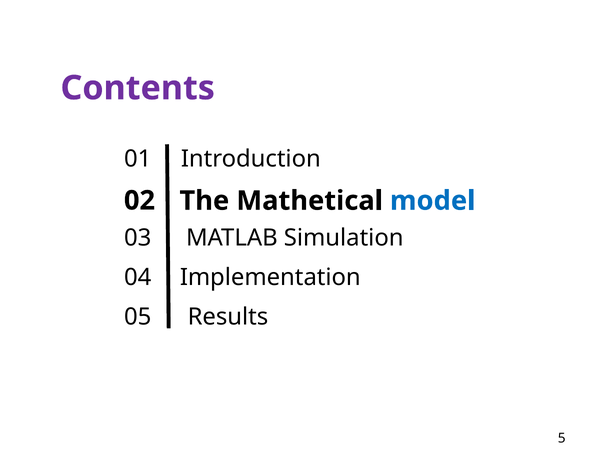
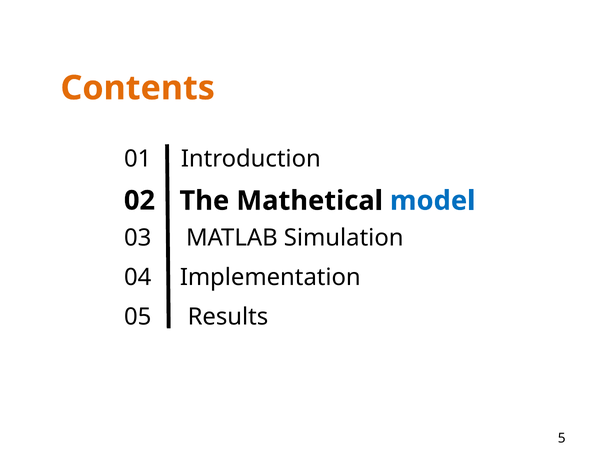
Contents colour: purple -> orange
